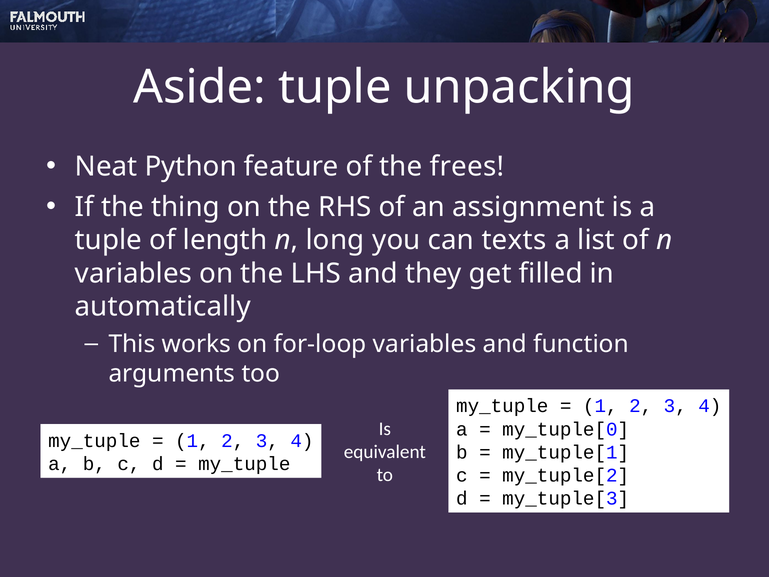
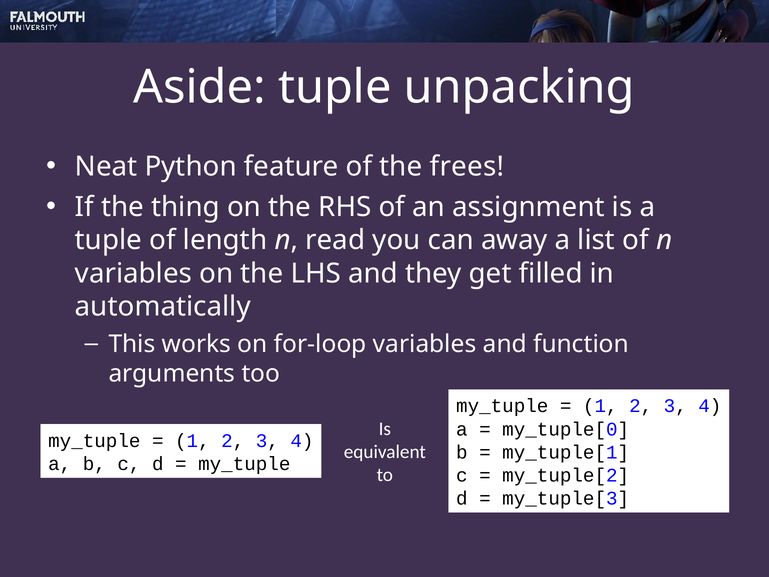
long: long -> read
texts: texts -> away
